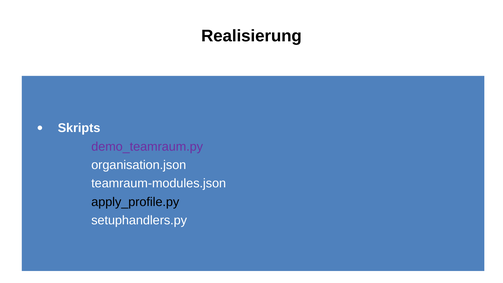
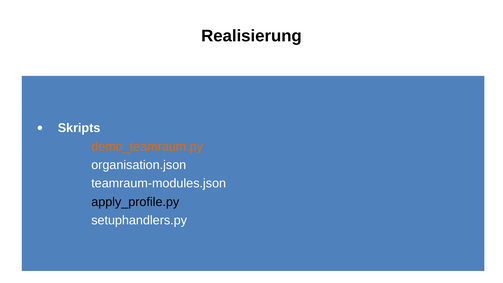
demo_teamraum.py colour: purple -> orange
